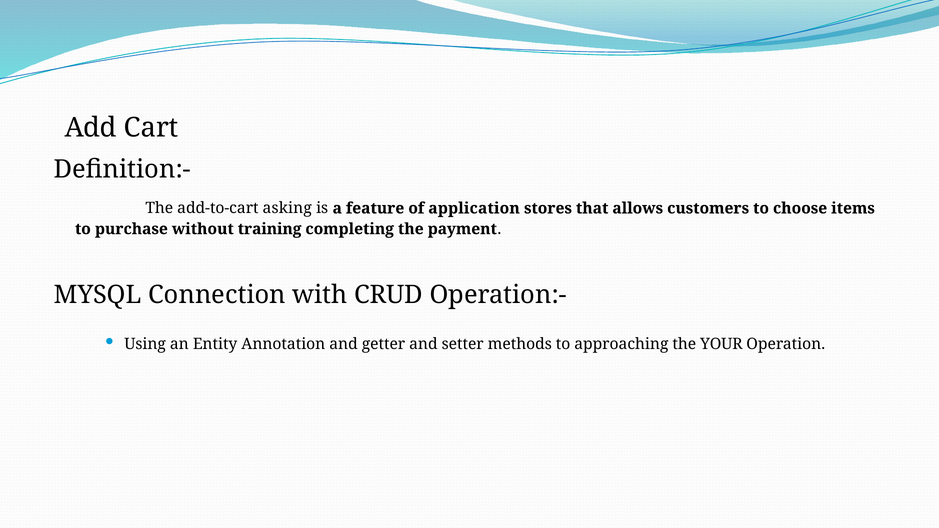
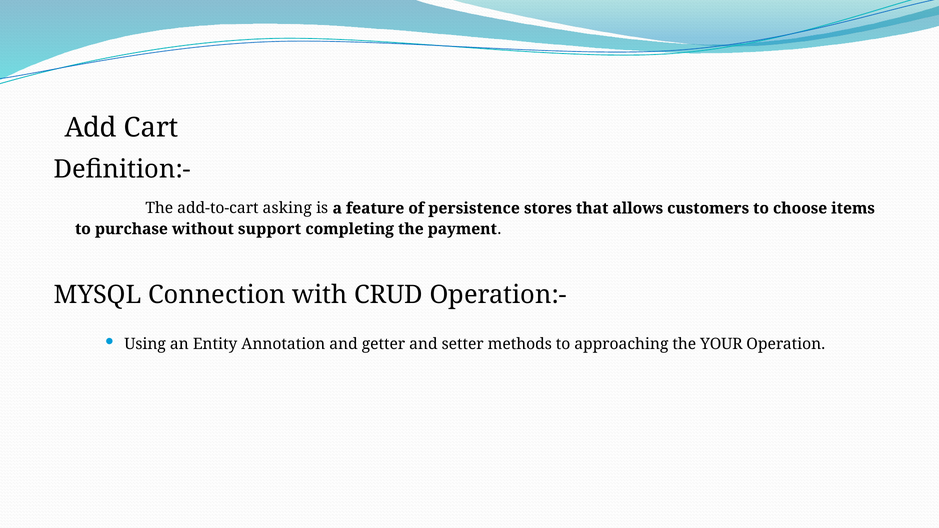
application: application -> persistence
training: training -> support
